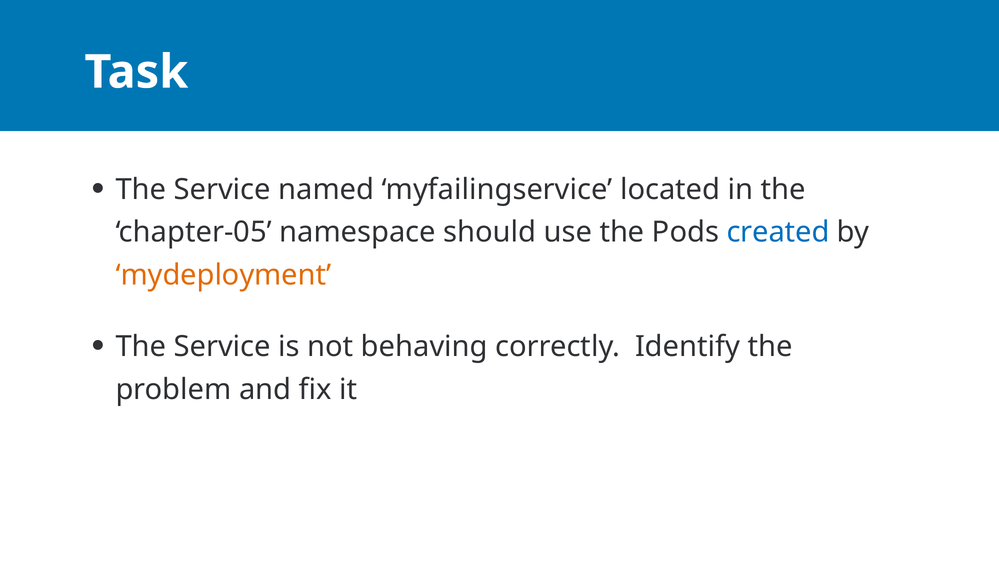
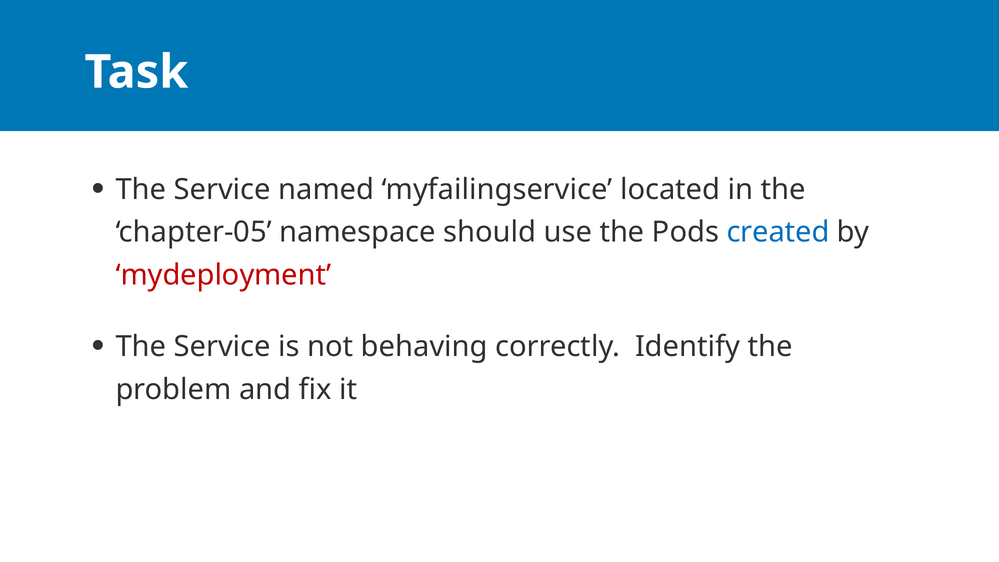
mydeployment colour: orange -> red
